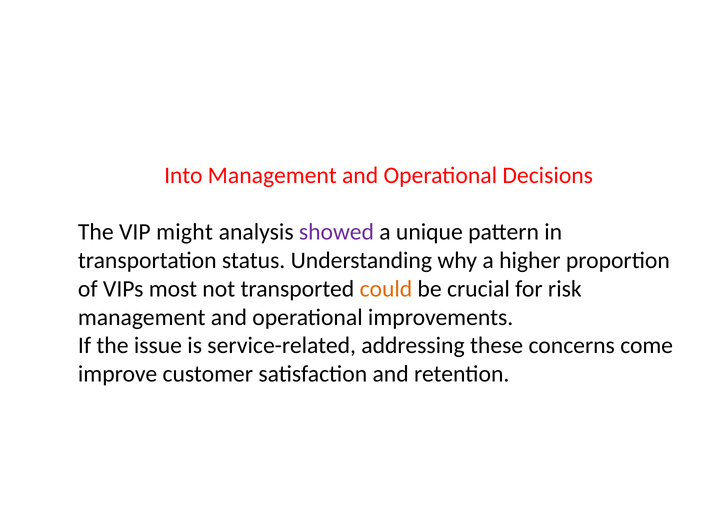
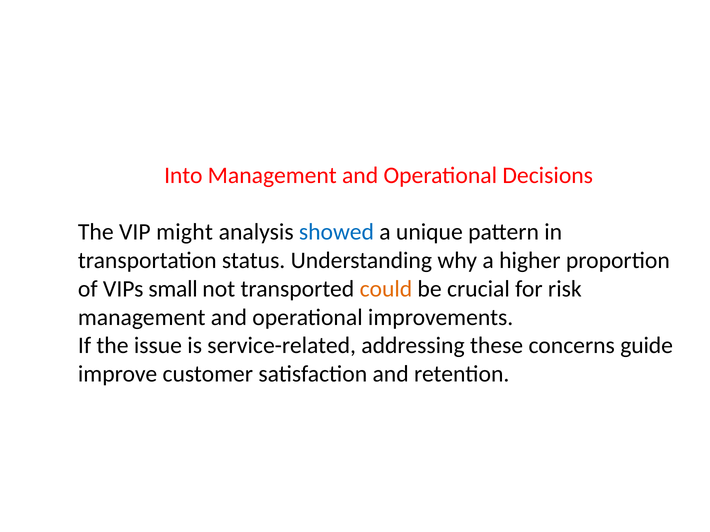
showed colour: purple -> blue
most: most -> small
come: come -> guide
